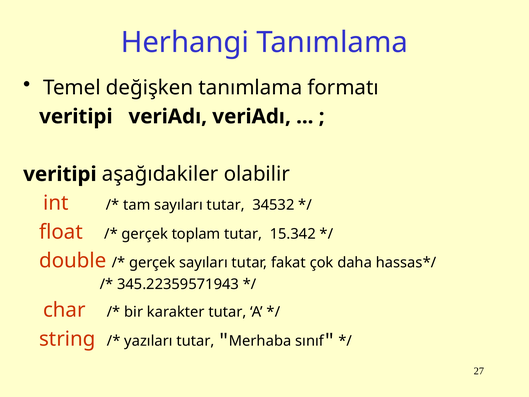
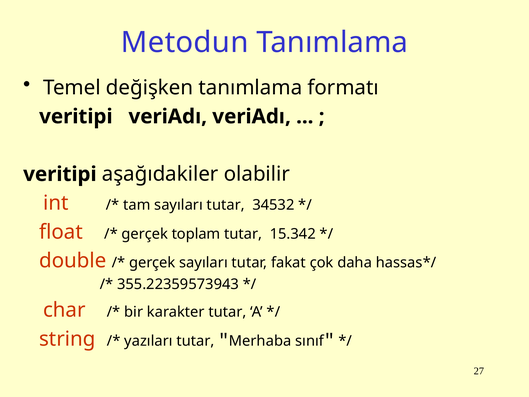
Herhangi: Herhangi -> Metodun
345.22359571943: 345.22359571943 -> 355.22359573943
